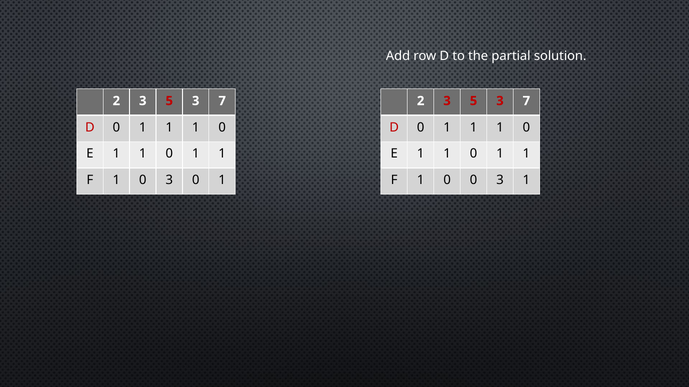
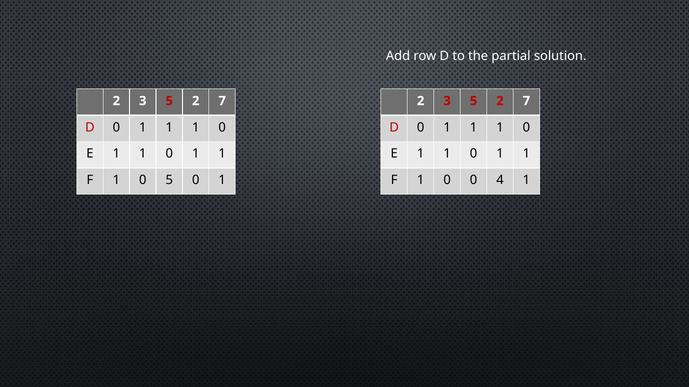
3 at (196, 101): 3 -> 2
3 at (500, 101): 3 -> 2
1 0 3: 3 -> 5
0 0 3: 3 -> 4
